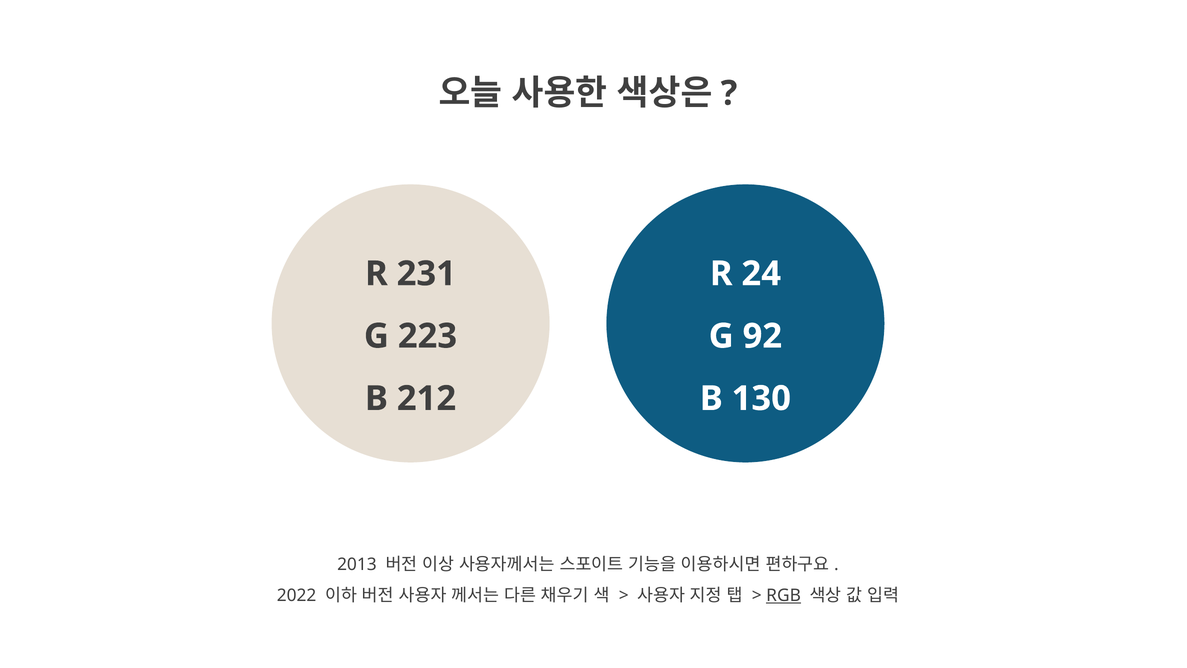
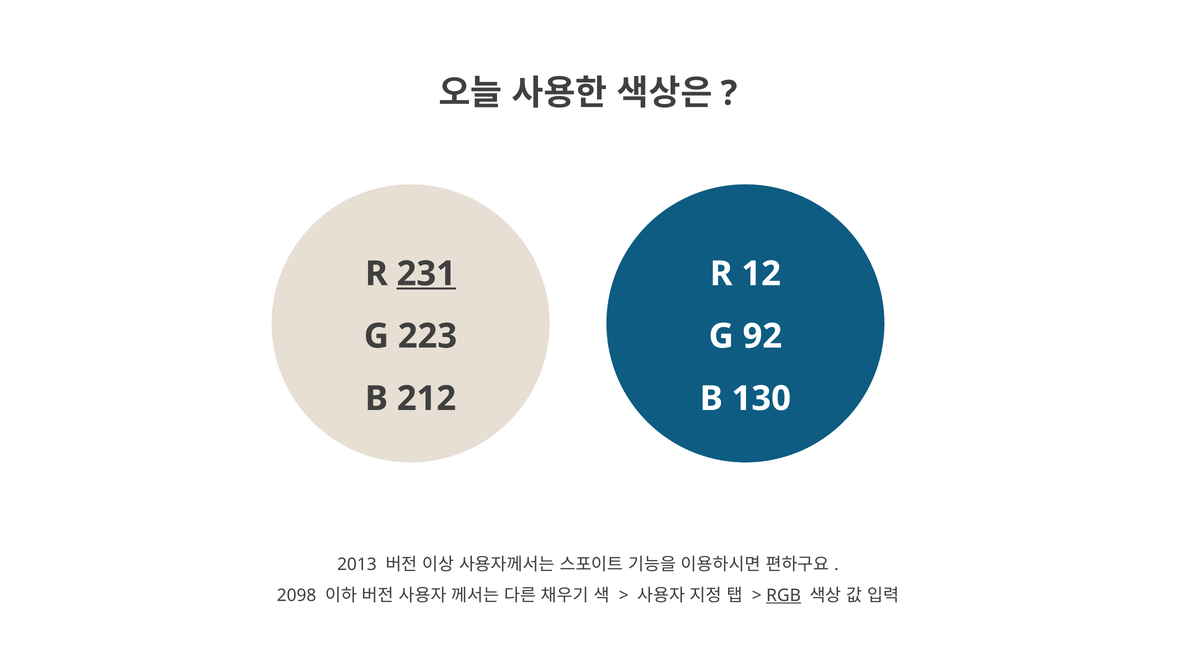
231 underline: none -> present
24: 24 -> 12
2022: 2022 -> 2098
